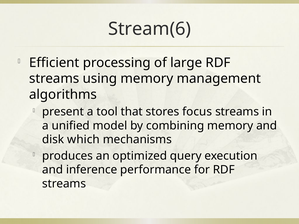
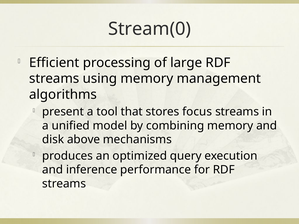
Stream(6: Stream(6 -> Stream(0
which: which -> above
